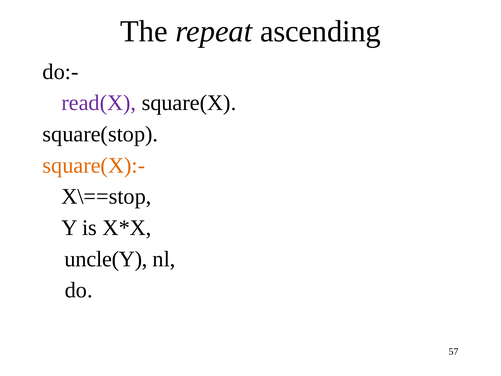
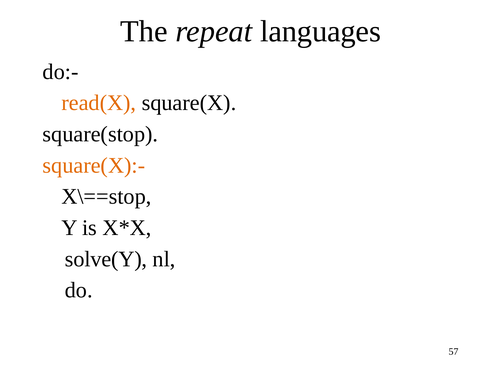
ascending: ascending -> languages
read(X colour: purple -> orange
uncle(Y: uncle(Y -> solve(Y
